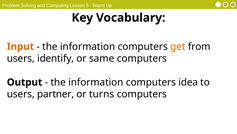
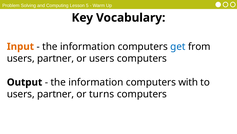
get colour: orange -> blue
identify at (56, 58): identify -> partner
or same: same -> users
idea: idea -> with
